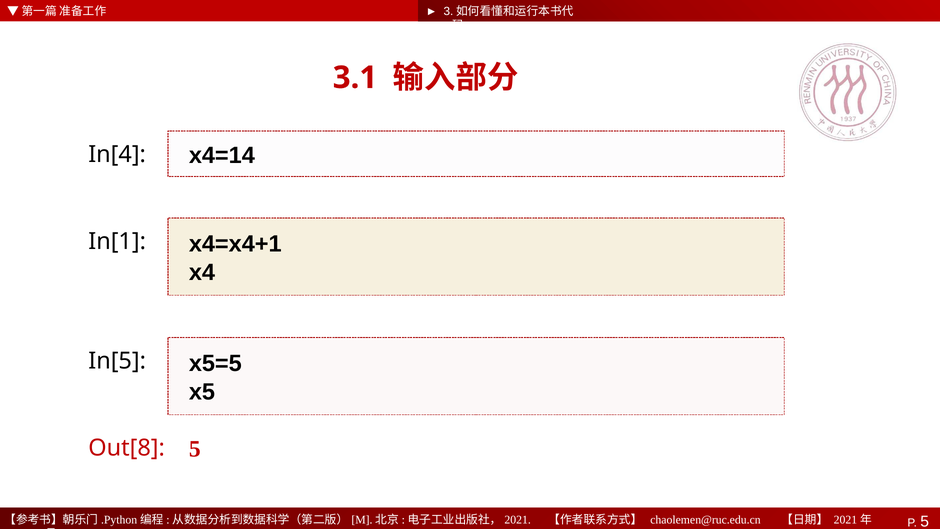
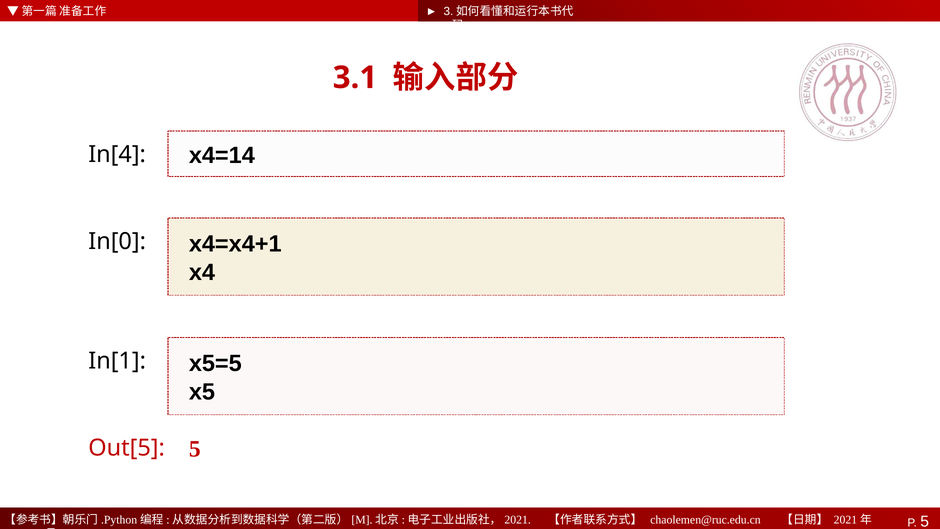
In[1: In[1 -> In[0
In[5: In[5 -> In[1
Out[8: Out[8 -> Out[5
